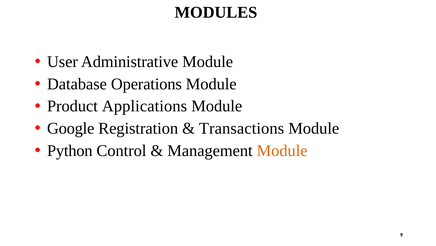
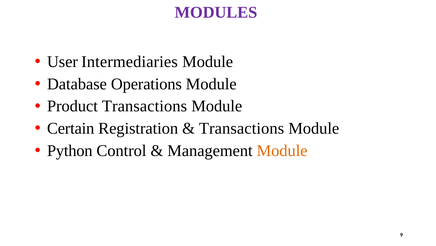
MODULES colour: black -> purple
Administrative: Administrative -> Intermediaries
Product Applications: Applications -> Transactions
Google: Google -> Certain
